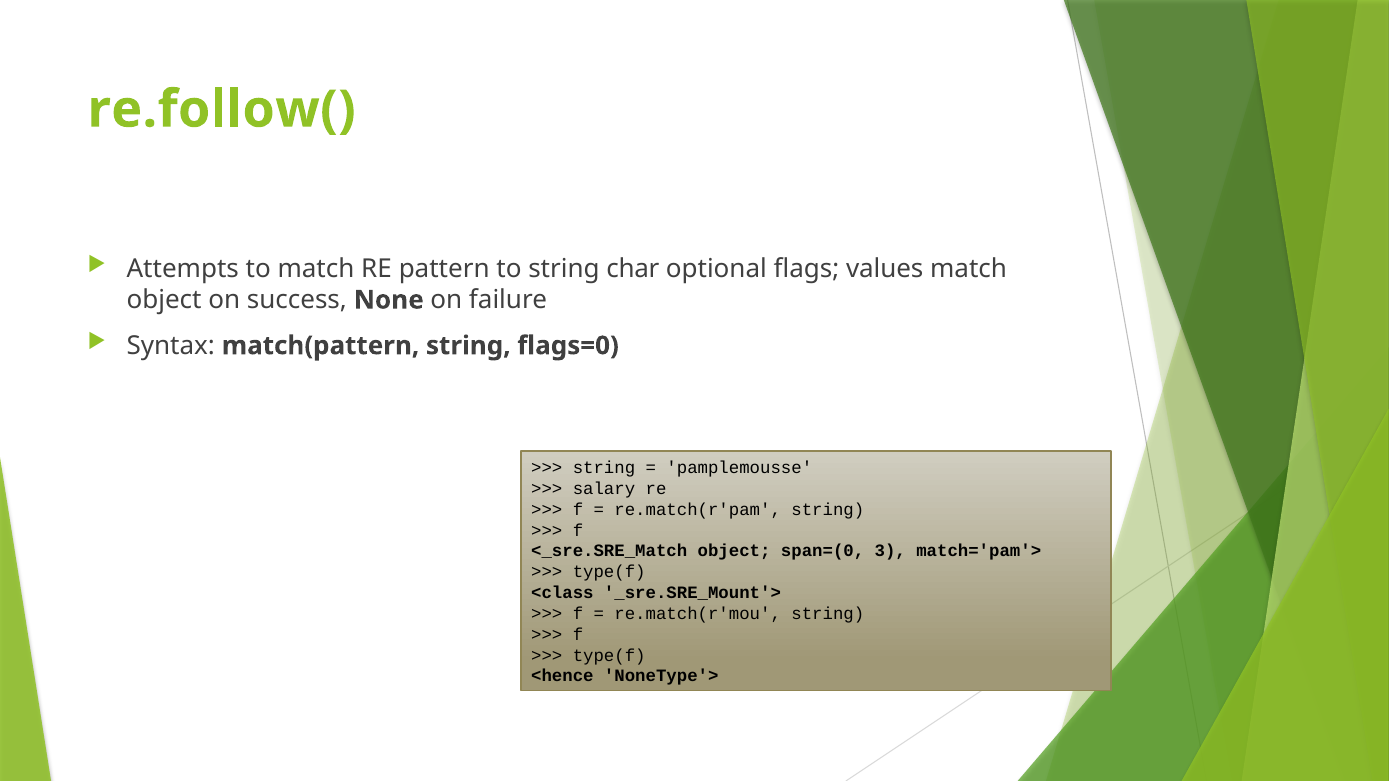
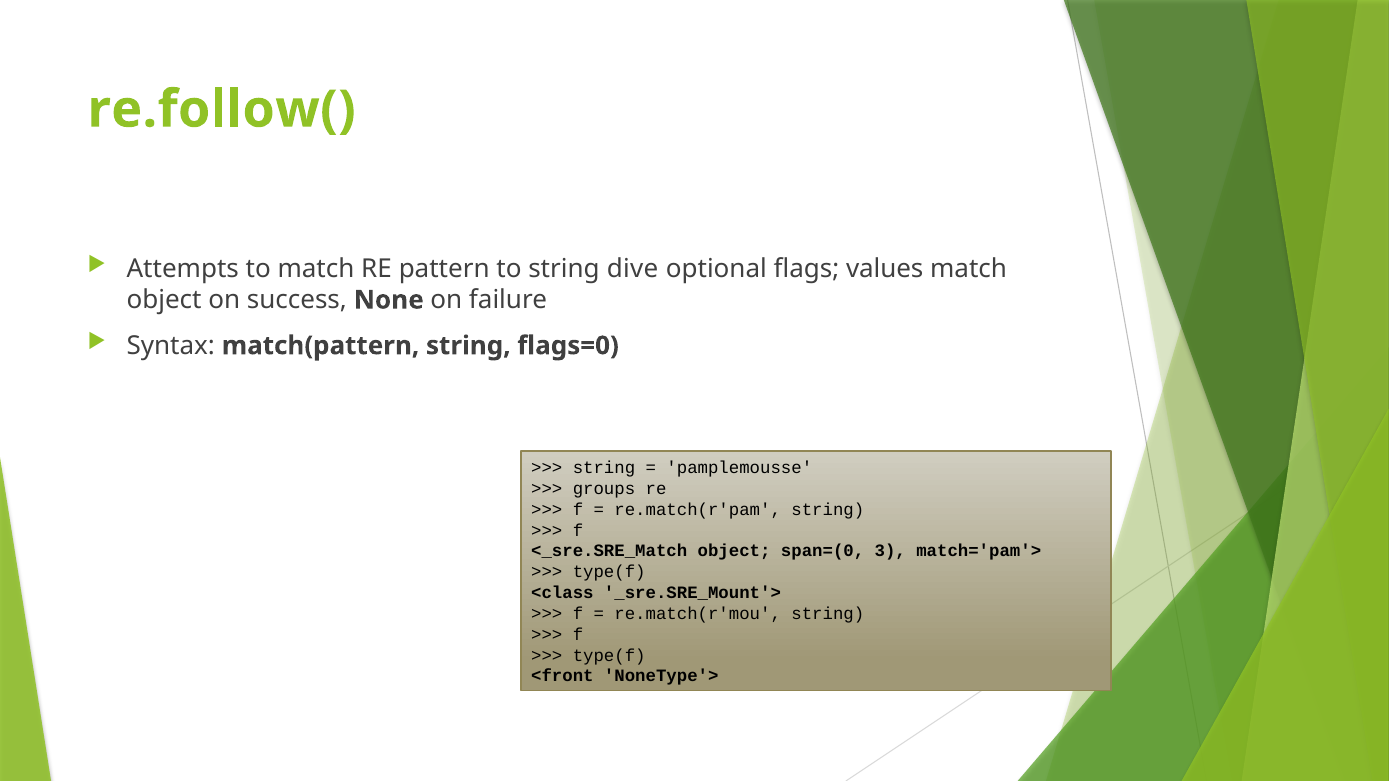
char: char -> dive
salary: salary -> groups
<hence: <hence -> <front
